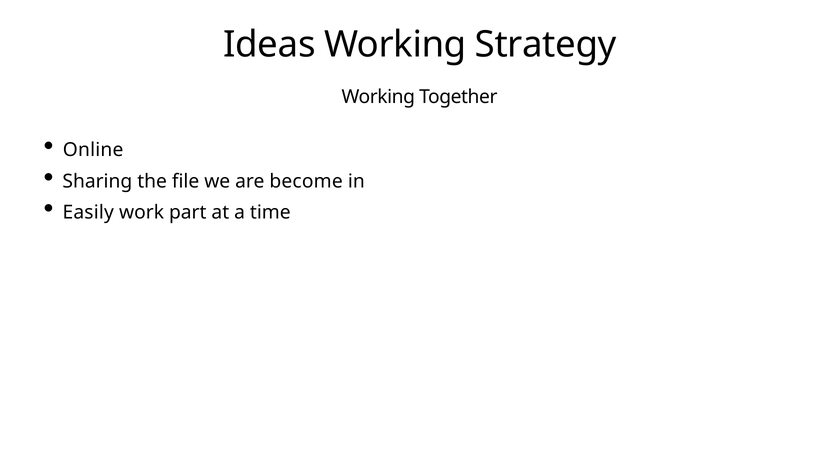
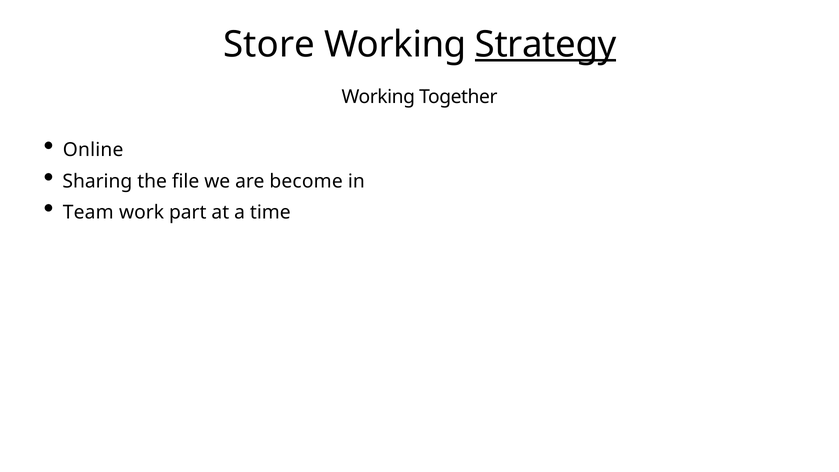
Ideas: Ideas -> Store
Strategy underline: none -> present
Easily: Easily -> Team
